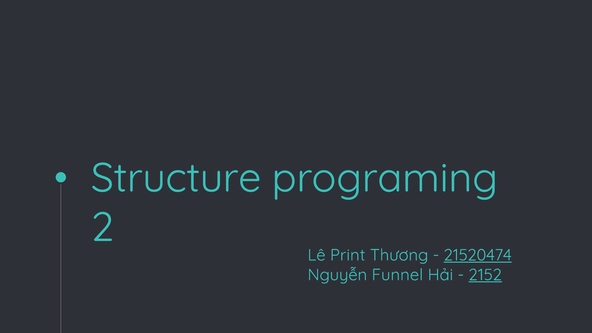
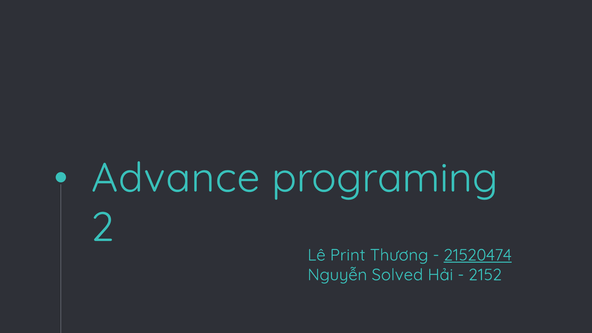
Structure: Structure -> Advance
Funnel: Funnel -> Solved
2152 underline: present -> none
